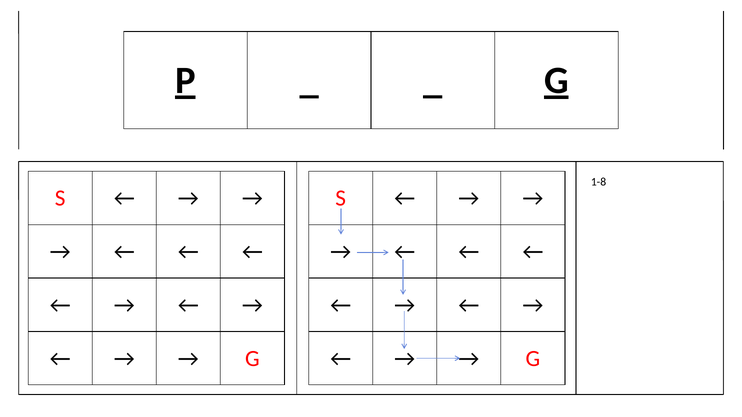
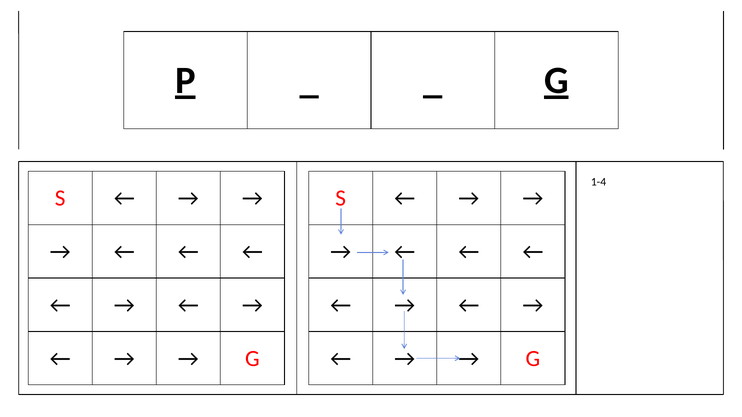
1-8: 1-8 -> 1-4
